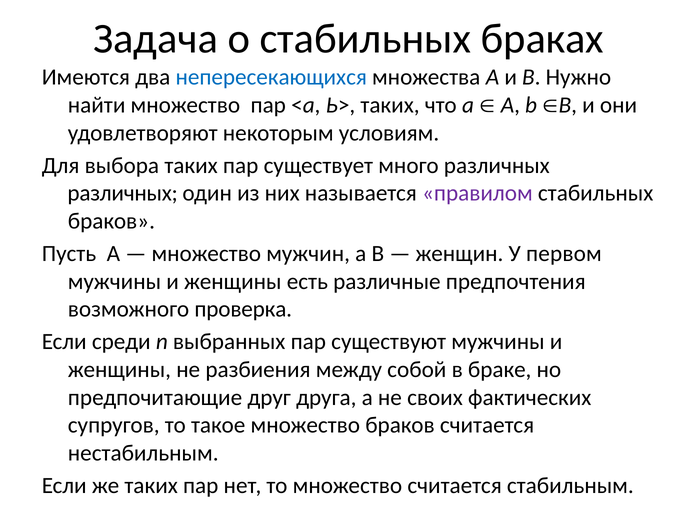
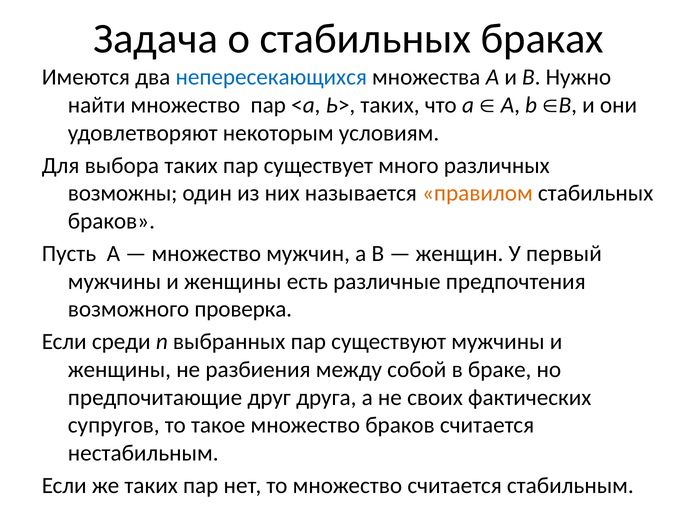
различных at (123, 193): различных -> возможны
правилом colour: purple -> orange
первом: первом -> первый
